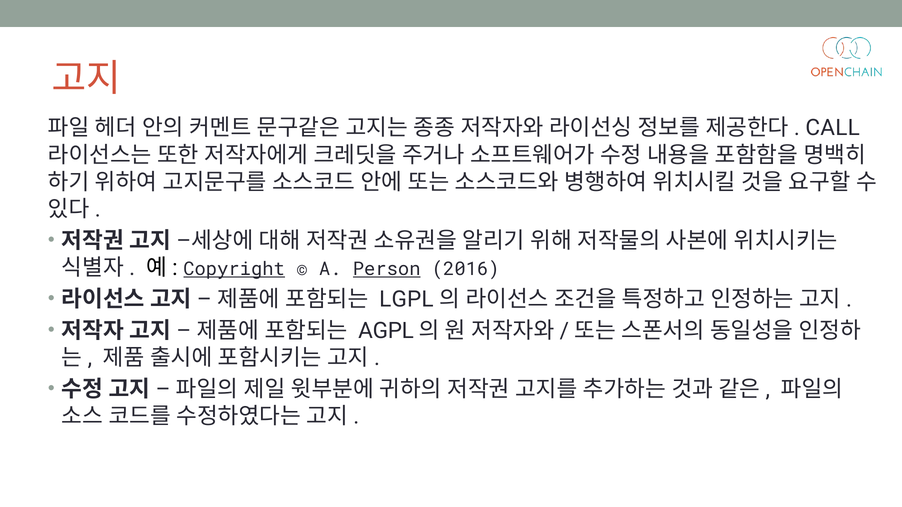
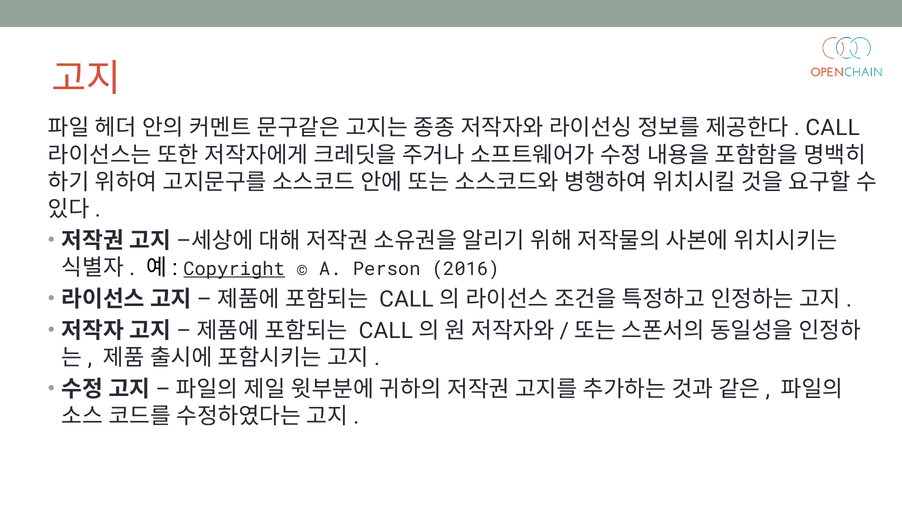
Person underline: present -> none
LGPL at (406, 299): LGPL -> CALL
AGPL at (386, 331): AGPL -> CALL
